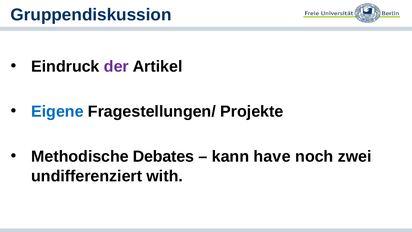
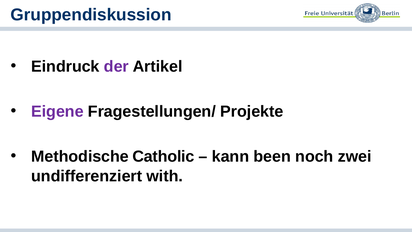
Eigene colour: blue -> purple
Debates: Debates -> Catholic
have: have -> been
